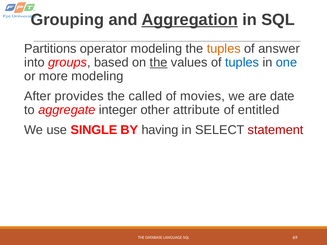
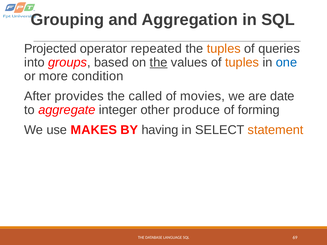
Aggregation underline: present -> none
Partitions: Partitions -> Projected
operator modeling: modeling -> repeated
answer: answer -> queries
tuples at (242, 62) colour: blue -> orange
more modeling: modeling -> condition
attribute: attribute -> produce
entitled: entitled -> forming
SINGLE: SINGLE -> MAKES
statement colour: red -> orange
